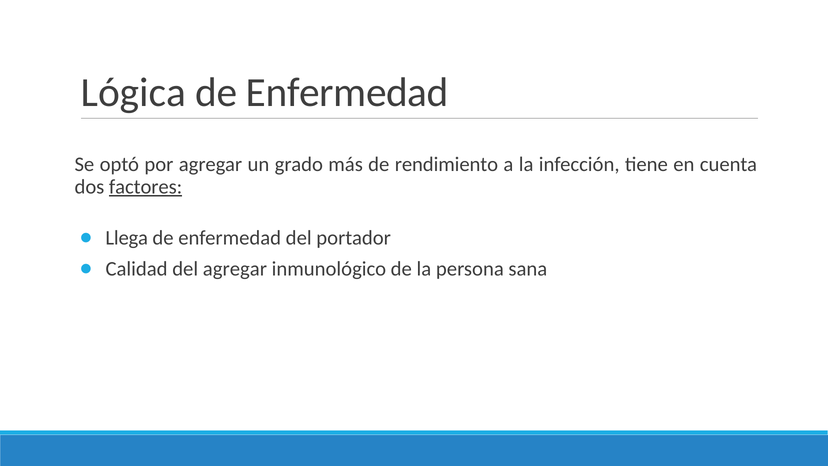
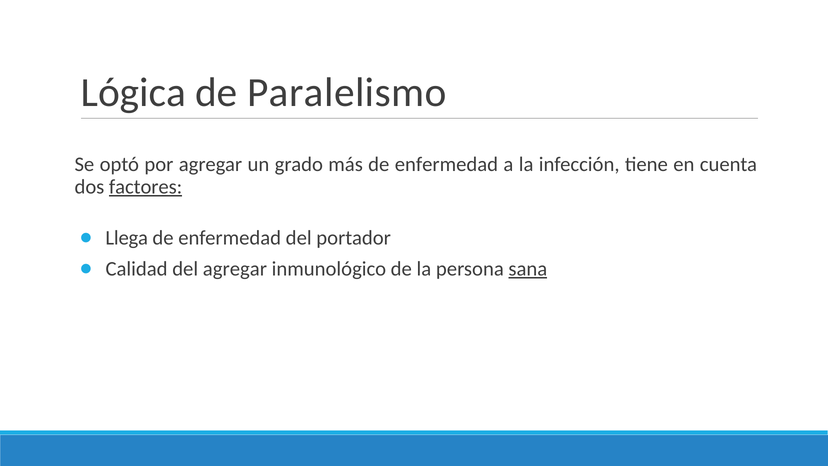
Lógica de Enfermedad: Enfermedad -> Paralelismo
más de rendimiento: rendimiento -> enfermedad
sana underline: none -> present
